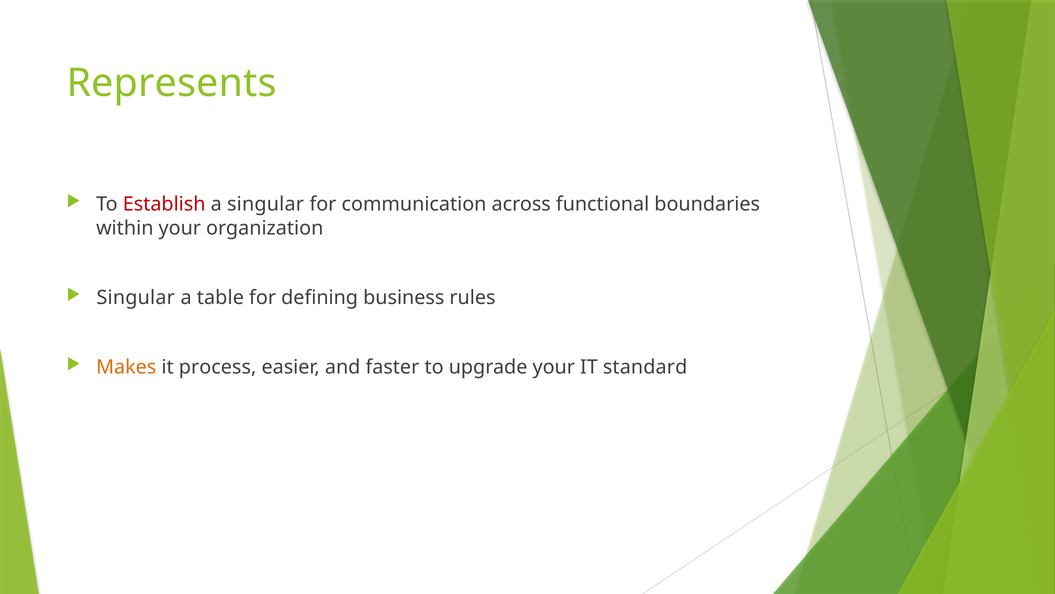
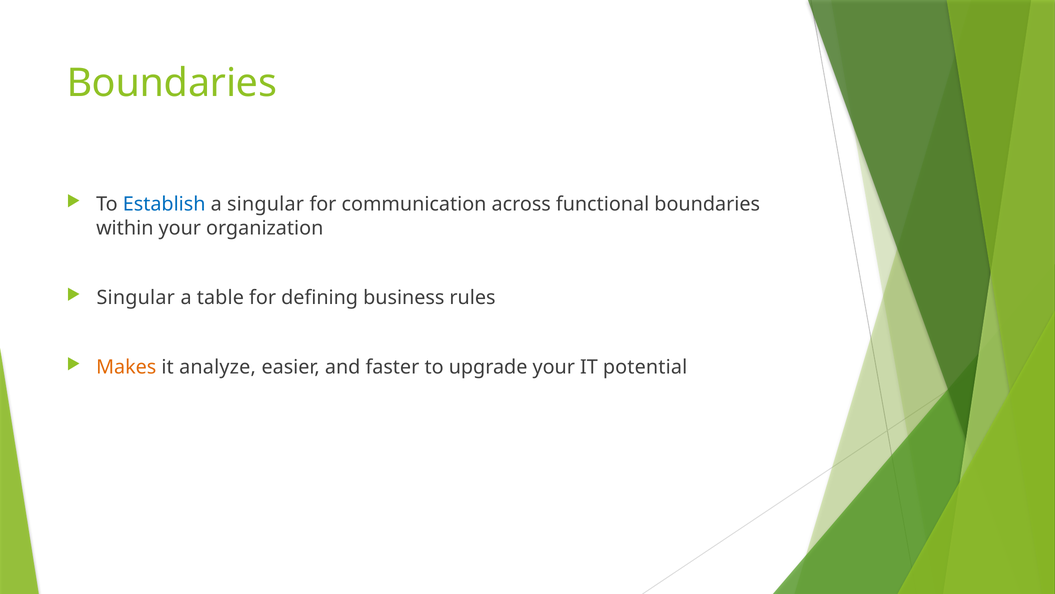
Represents at (172, 83): Represents -> Boundaries
Establish colour: red -> blue
process: process -> analyze
standard: standard -> potential
